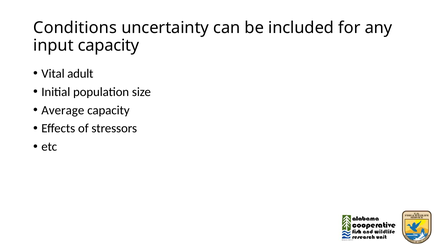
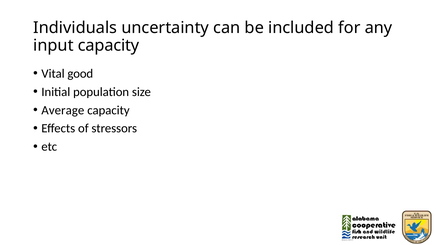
Conditions: Conditions -> Individuals
adult: adult -> good
